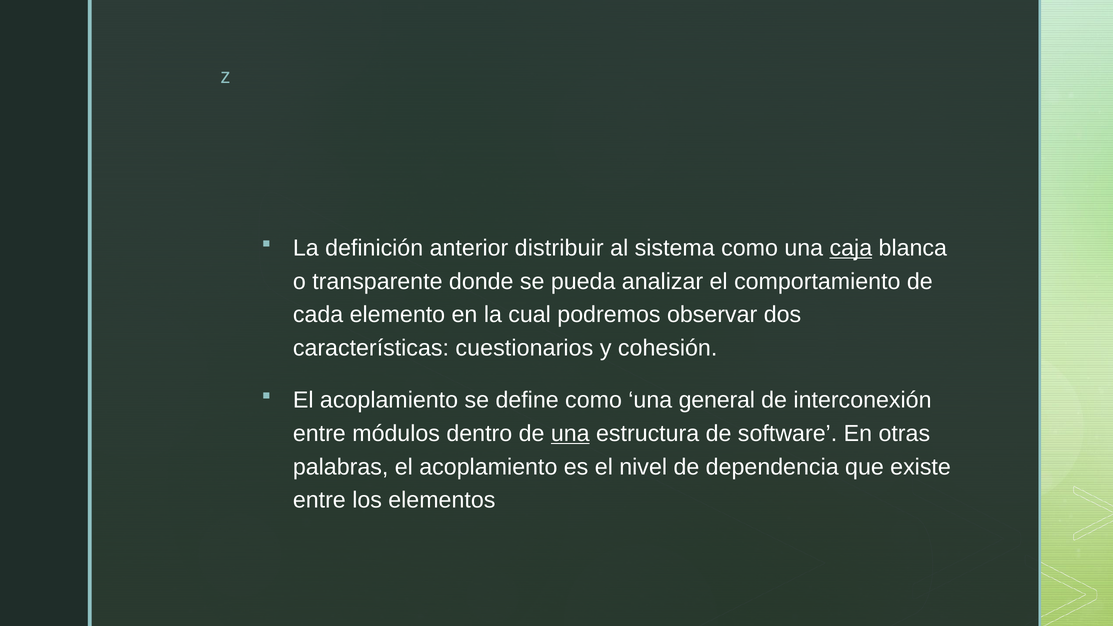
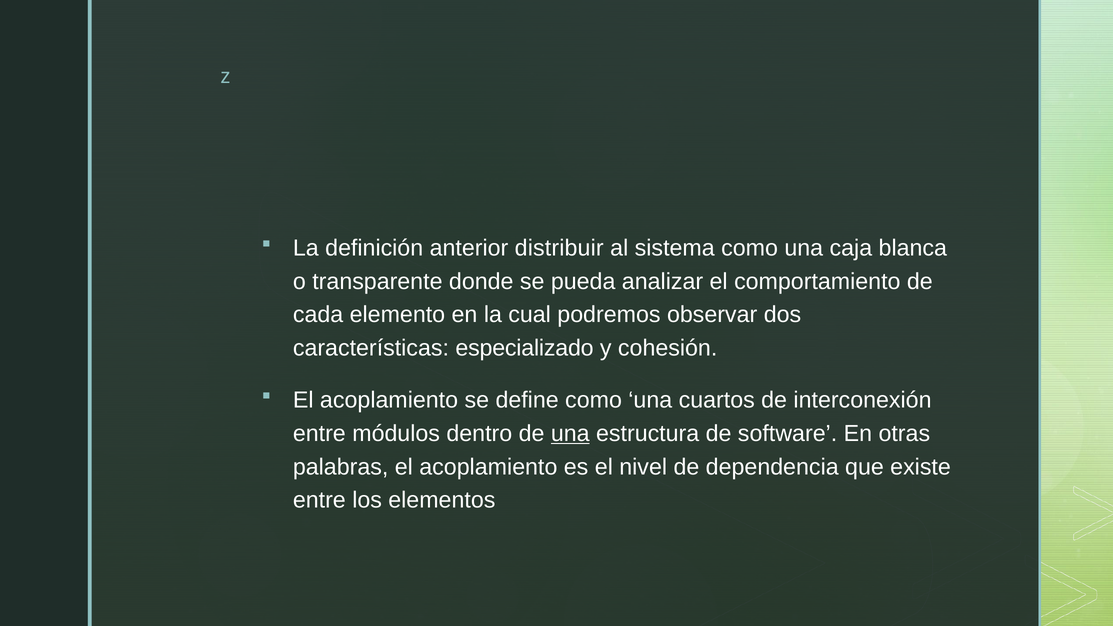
caja underline: present -> none
cuestionarios: cuestionarios -> especializado
general: general -> cuartos
